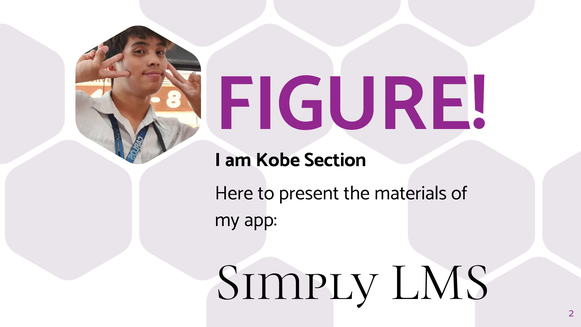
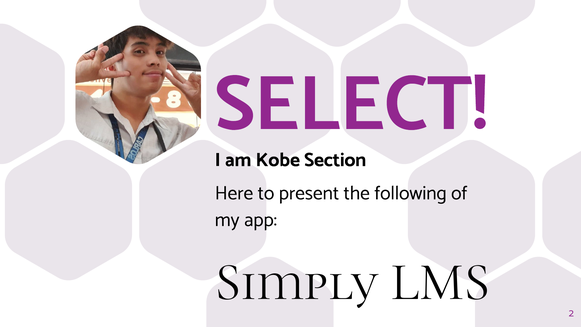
FIGURE: FIGURE -> SELECT
materials: materials -> following
